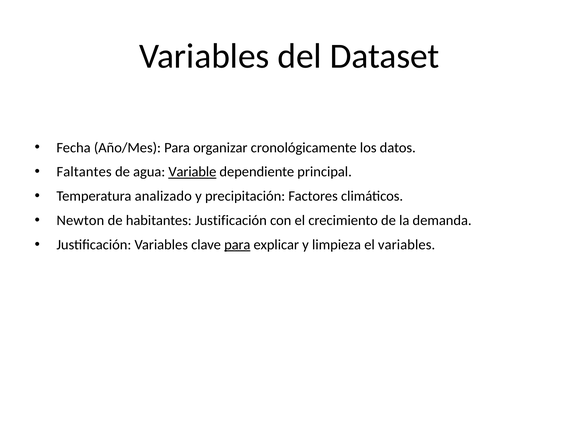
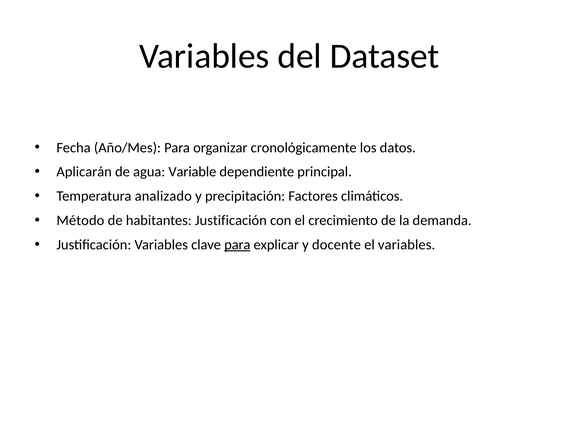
Faltantes: Faltantes -> Aplicarán
Variable underline: present -> none
Newton: Newton -> Método
limpieza: limpieza -> docente
